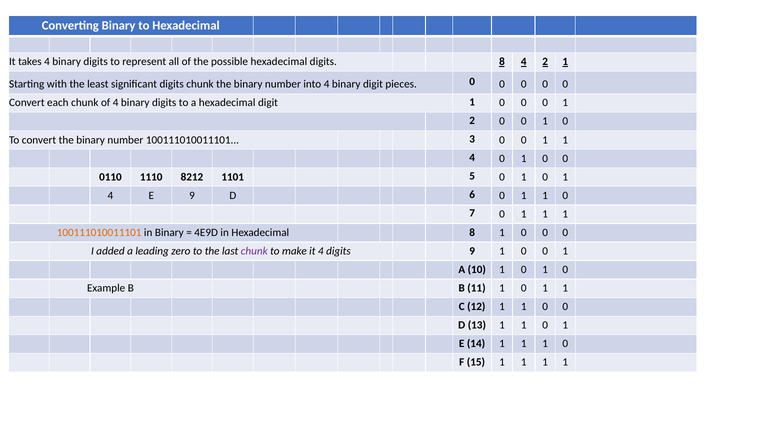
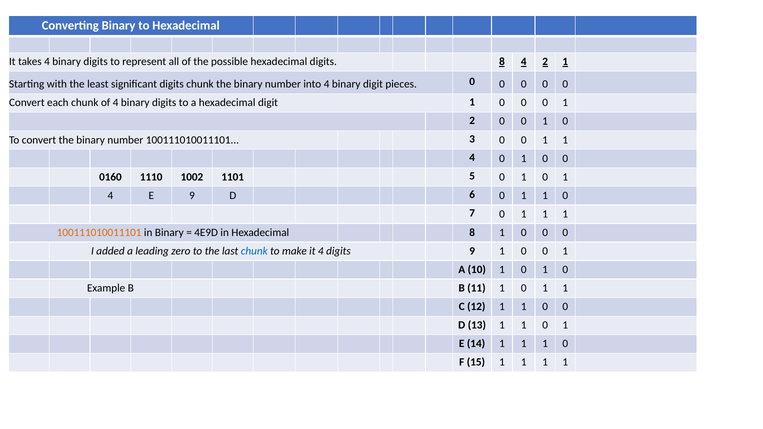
0110: 0110 -> 0160
8212: 8212 -> 1002
chunk at (254, 251) colour: purple -> blue
